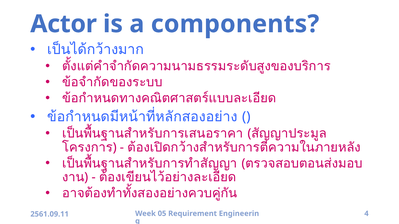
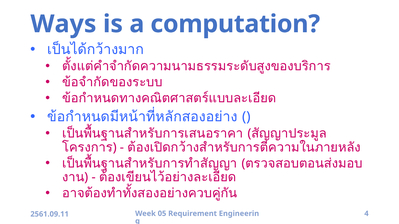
Actor: Actor -> Ways
components: components -> computation
